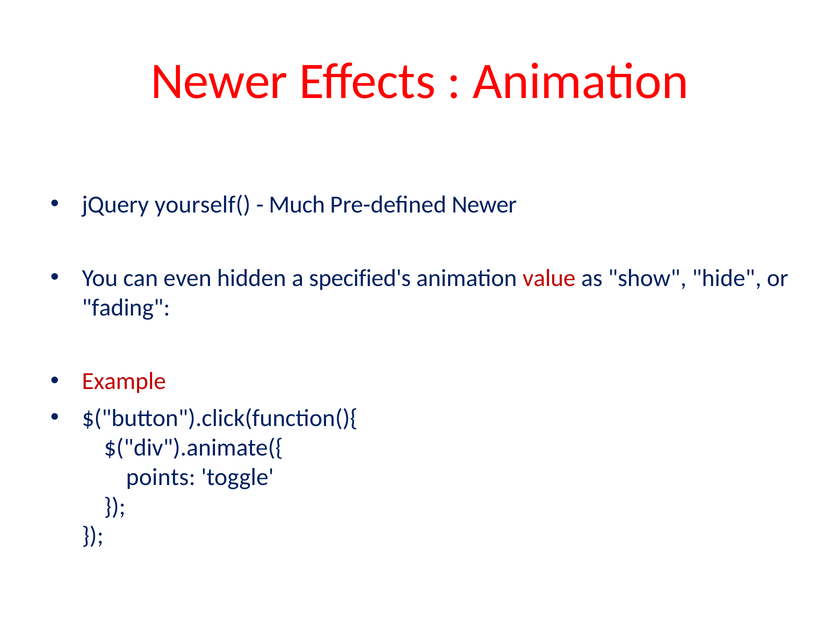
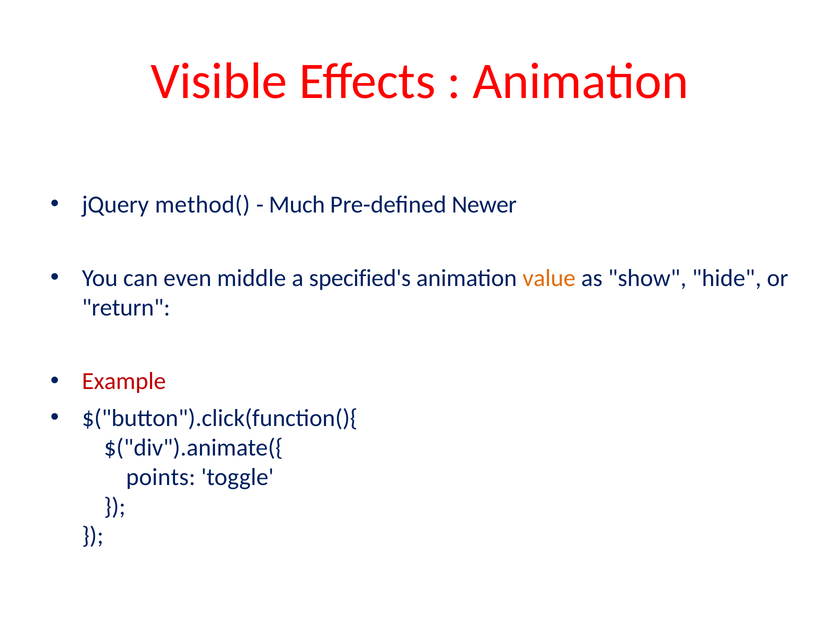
Newer at (219, 81): Newer -> Visible
yourself(: yourself( -> method(
hidden: hidden -> middle
value colour: red -> orange
fading: fading -> return
